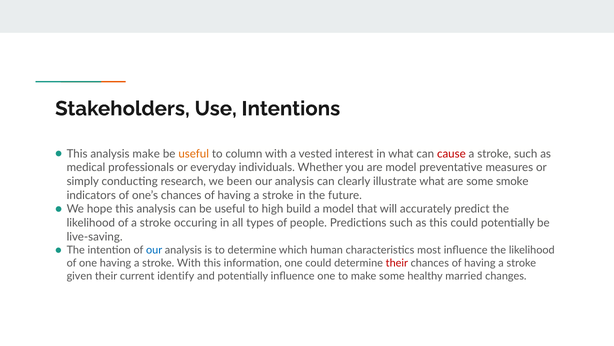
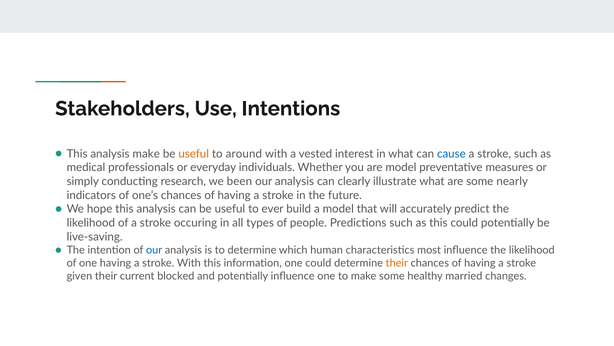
column: column -> around
cause colour: red -> blue
smoke: smoke -> nearly
high: high -> ever
their at (397, 263) colour: red -> orange
identify: identify -> blocked
